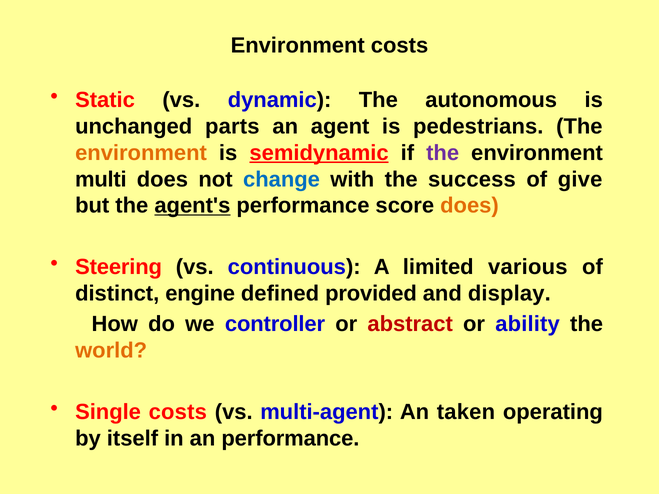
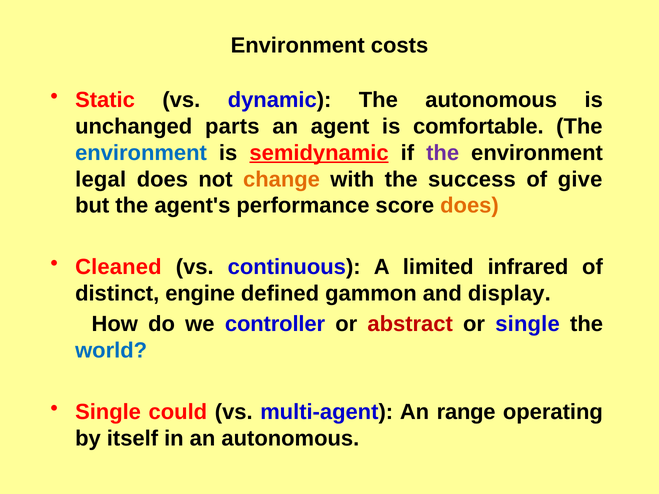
pedestrians: pedestrians -> comfortable
environment at (141, 153) colour: orange -> blue
multi: multi -> legal
change colour: blue -> orange
agent's underline: present -> none
Steering: Steering -> Cleaned
various: various -> infrared
provided: provided -> gammon
or ability: ability -> single
world colour: orange -> blue
Single costs: costs -> could
taken: taken -> range
an performance: performance -> autonomous
